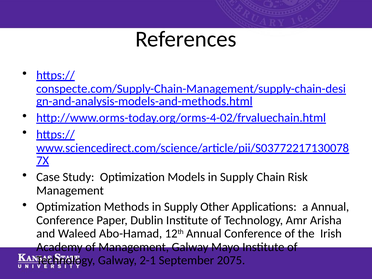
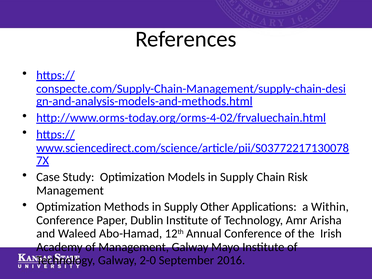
a Annual: Annual -> Within
2-1: 2-1 -> 2-0
2075: 2075 -> 2016
